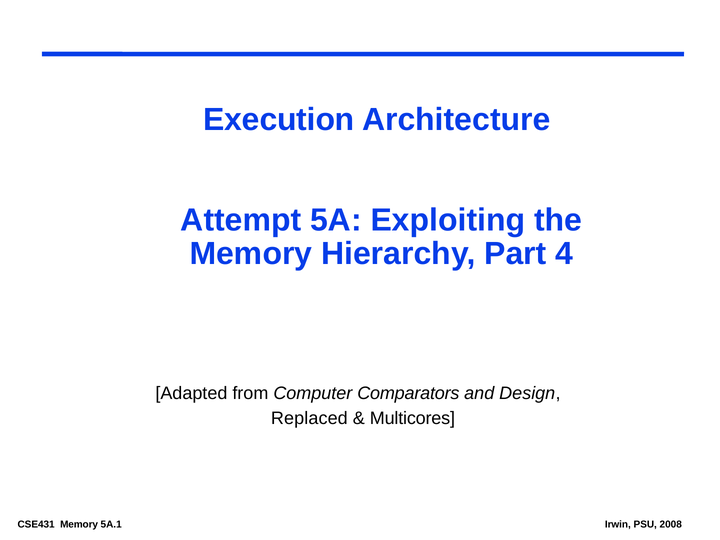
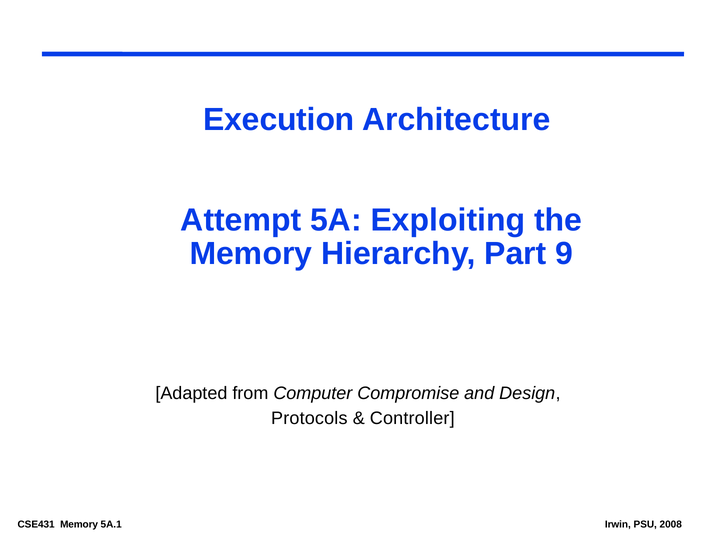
4: 4 -> 9
Comparators: Comparators -> Compromise
Replaced: Replaced -> Protocols
Multicores: Multicores -> Controller
